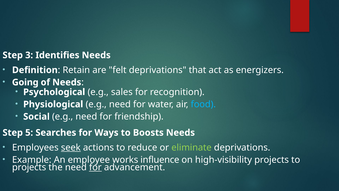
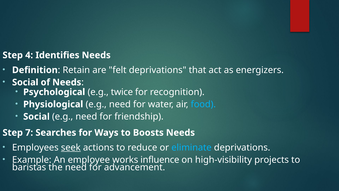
3: 3 -> 4
Going at (25, 82): Going -> Social
sales: sales -> twice
5: 5 -> 7
eliminate colour: light green -> light blue
projects at (29, 167): projects -> baristas
for at (95, 167) underline: present -> none
